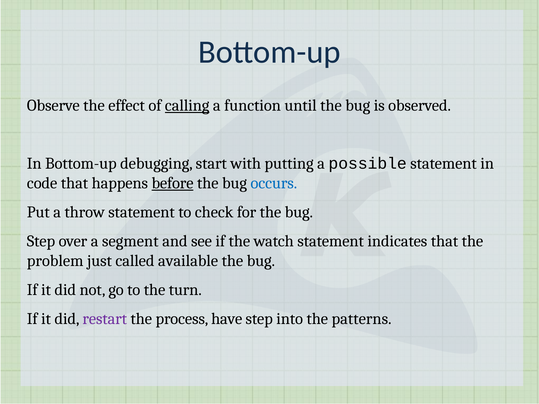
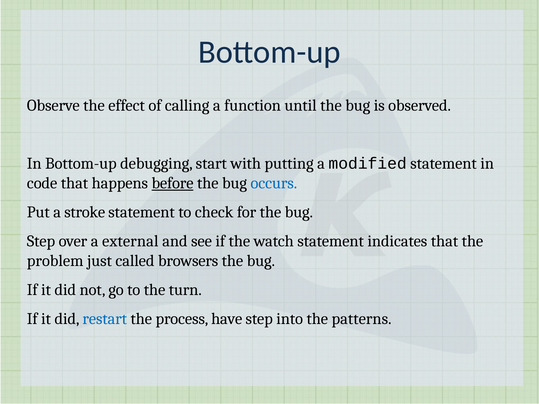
calling underline: present -> none
possible: possible -> modified
throw: throw -> stroke
segment: segment -> external
available: available -> browsers
restart colour: purple -> blue
